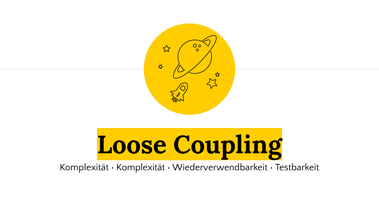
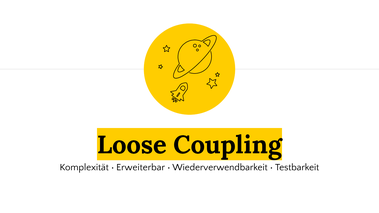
Komplexität at (141, 167): Komplexität -> Erweiterbar
